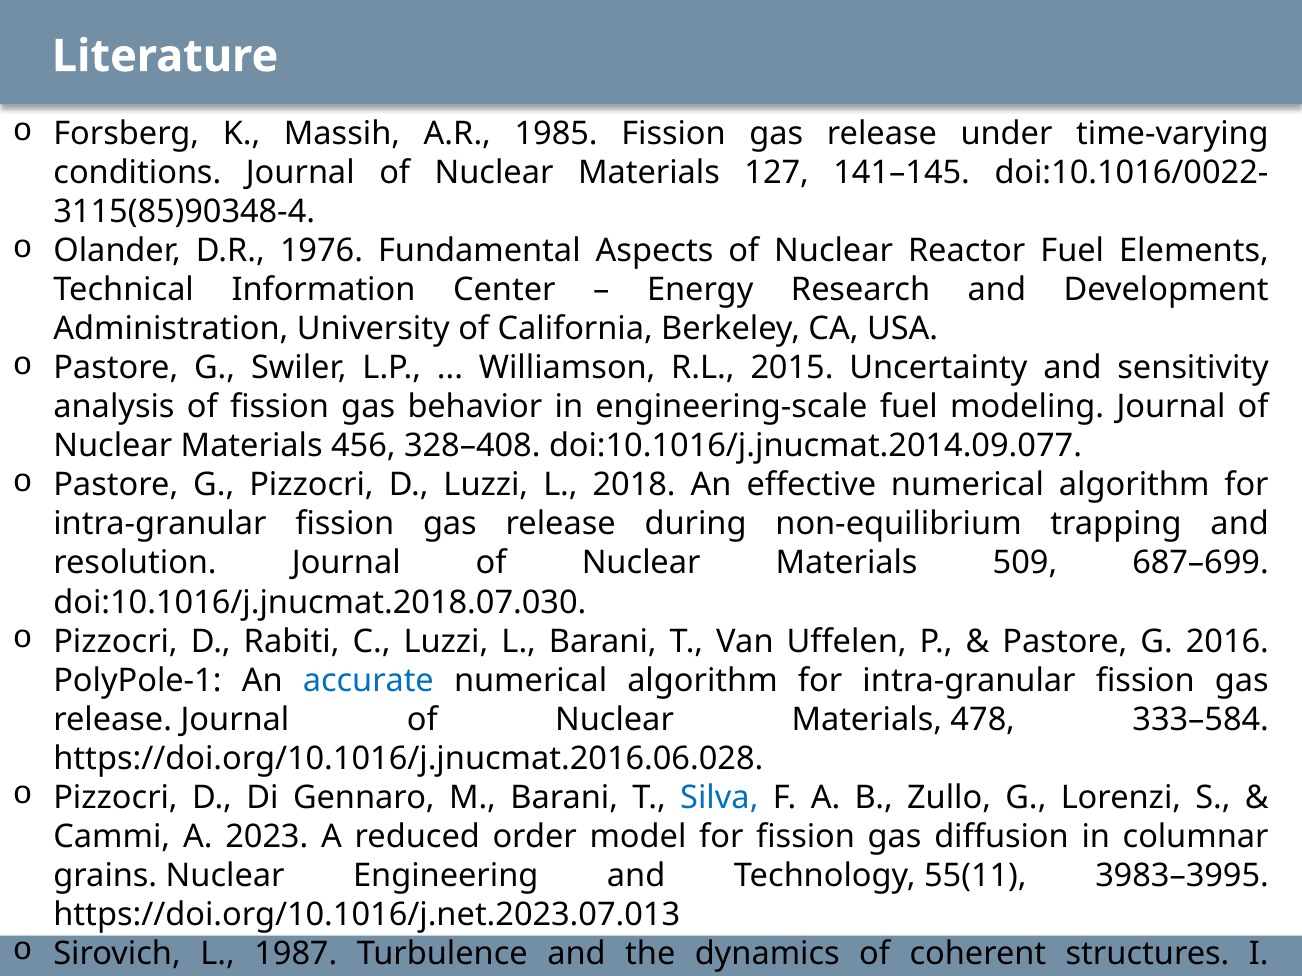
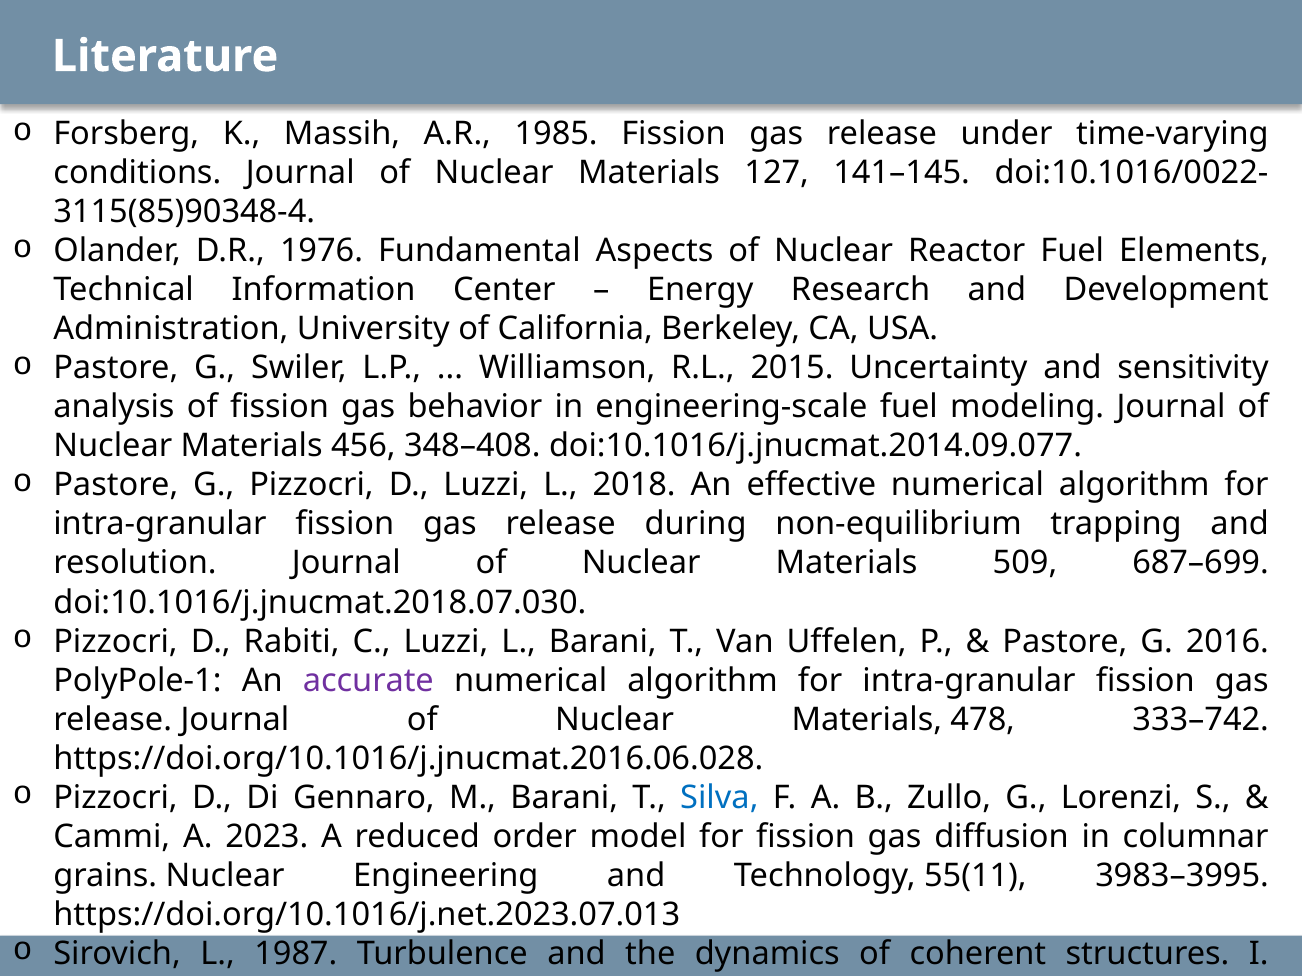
328–408: 328–408 -> 348–408
accurate colour: blue -> purple
333–584: 333–584 -> 333–742
